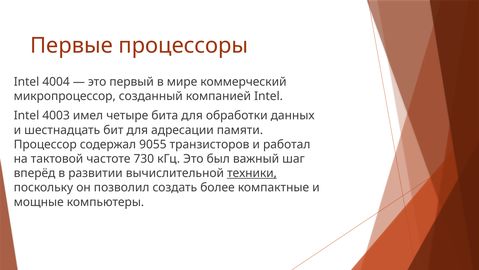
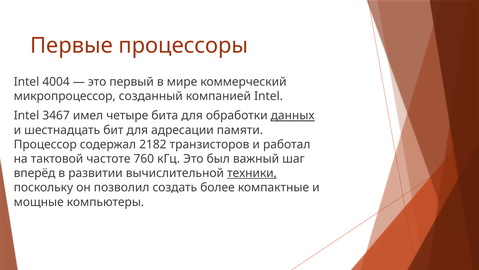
4003: 4003 -> 3467
данных underline: none -> present
9055: 9055 -> 2182
730: 730 -> 760
